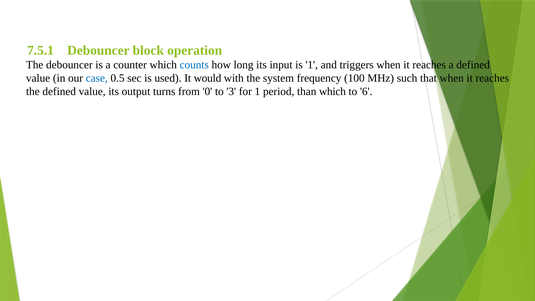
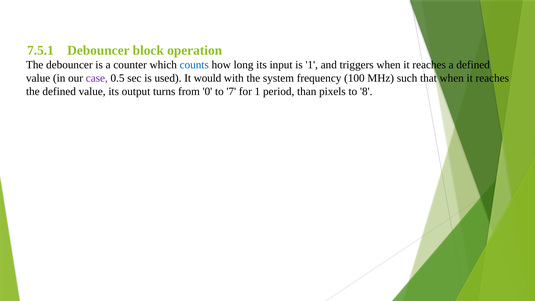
case colour: blue -> purple
3: 3 -> 7
than which: which -> pixels
6: 6 -> 8
